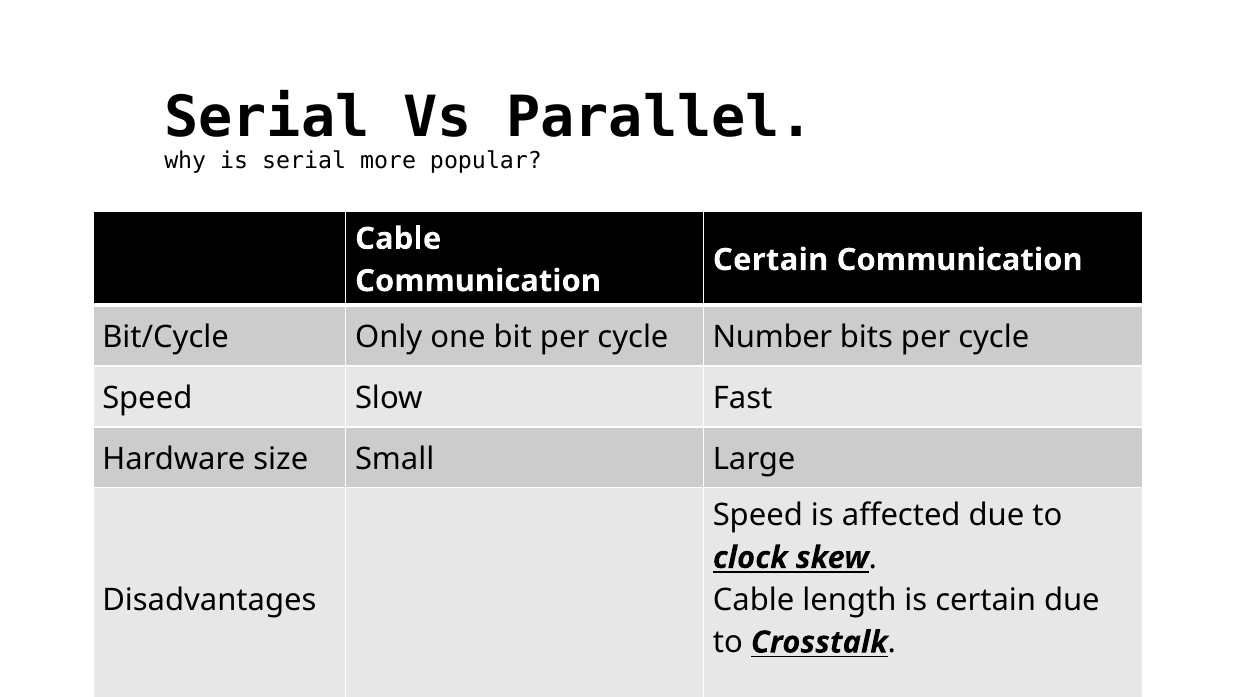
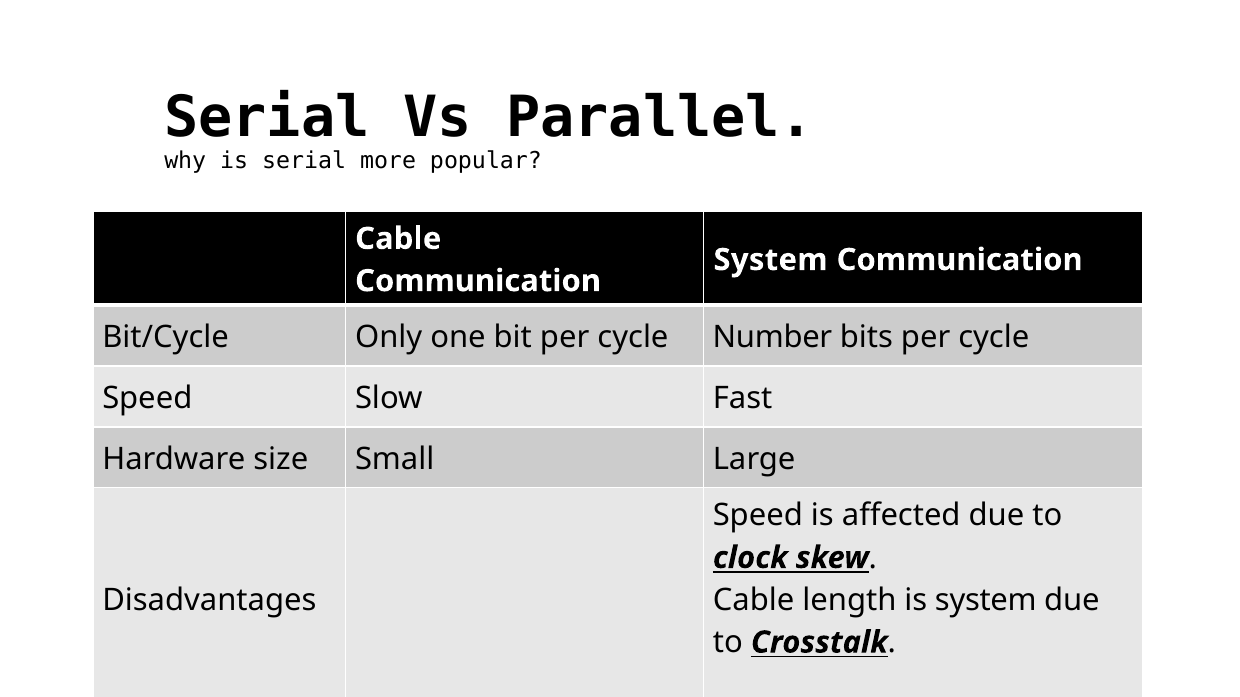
Certain at (771, 260): Certain -> System
is certain: certain -> system
